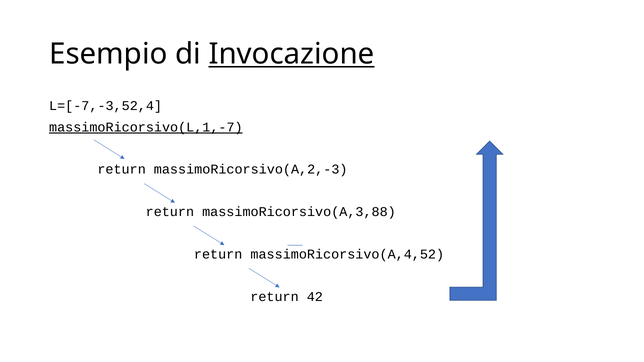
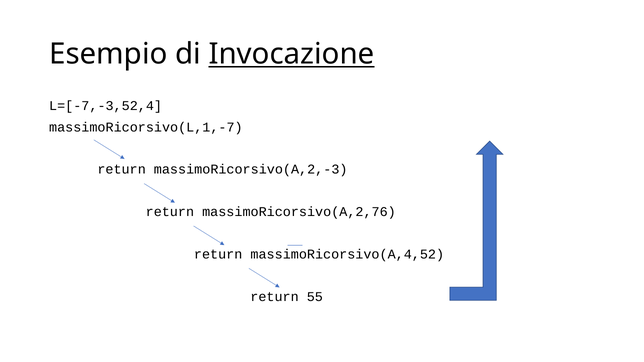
massimoRicorsivo(L,1,-7 underline: present -> none
massimoRicorsivo(A,3,88: massimoRicorsivo(A,3,88 -> massimoRicorsivo(A,2,76
42: 42 -> 55
